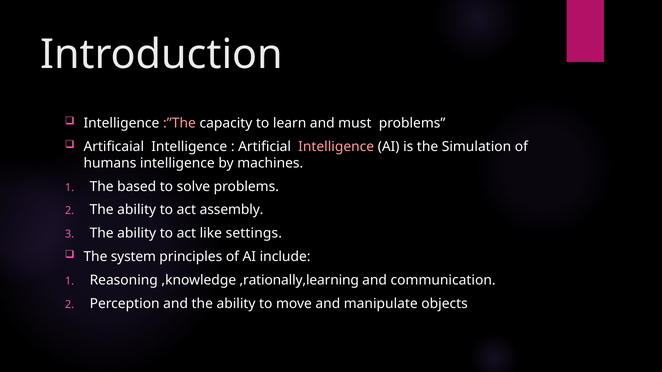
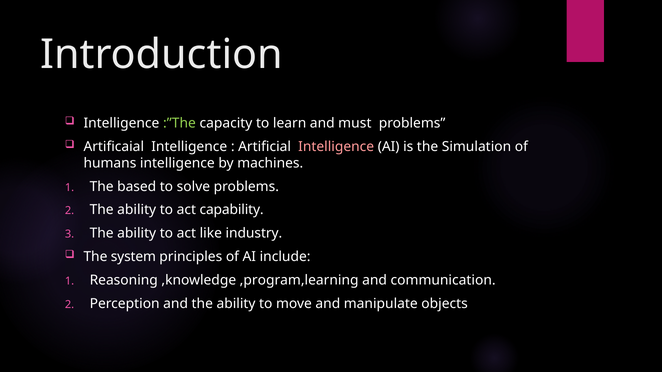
:”The colour: pink -> light green
assembly: assembly -> capability
settings: settings -> industry
,rationally,learning: ,rationally,learning -> ,program,learning
